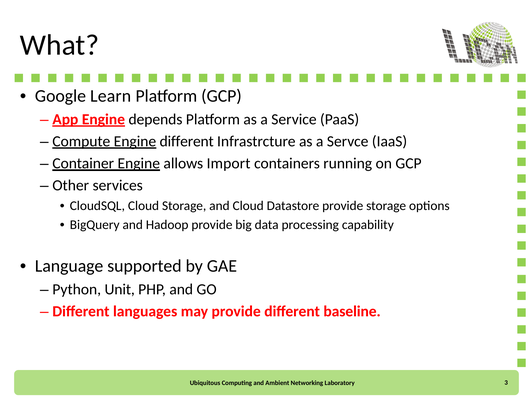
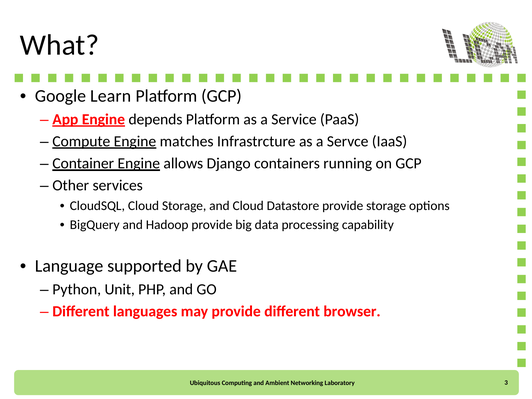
Engine different: different -> matches
Import: Import -> Django
baseline: baseline -> browser
